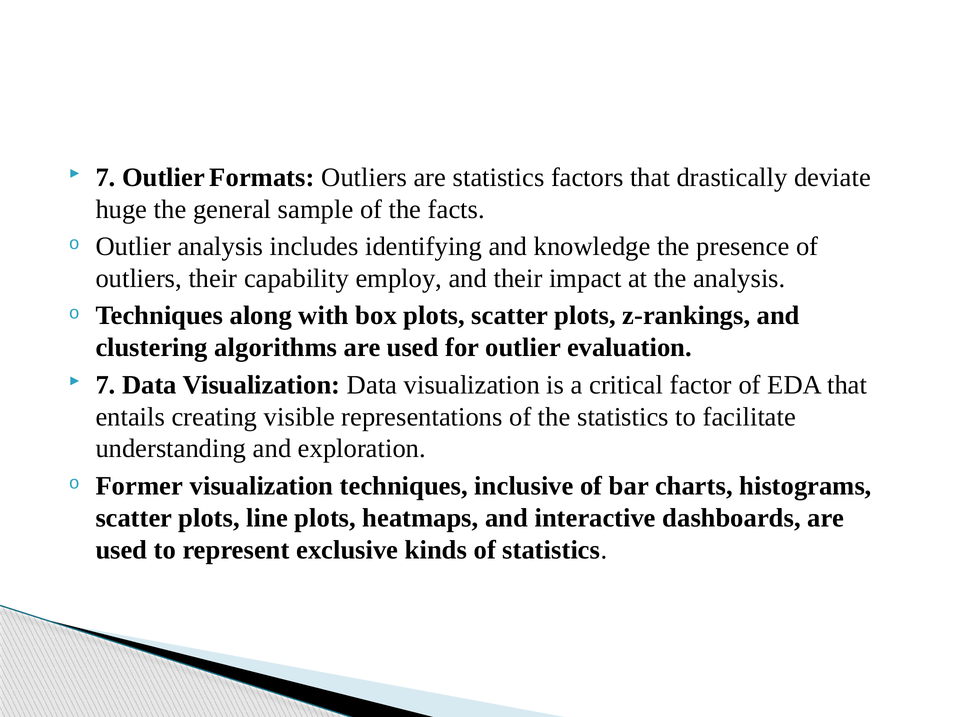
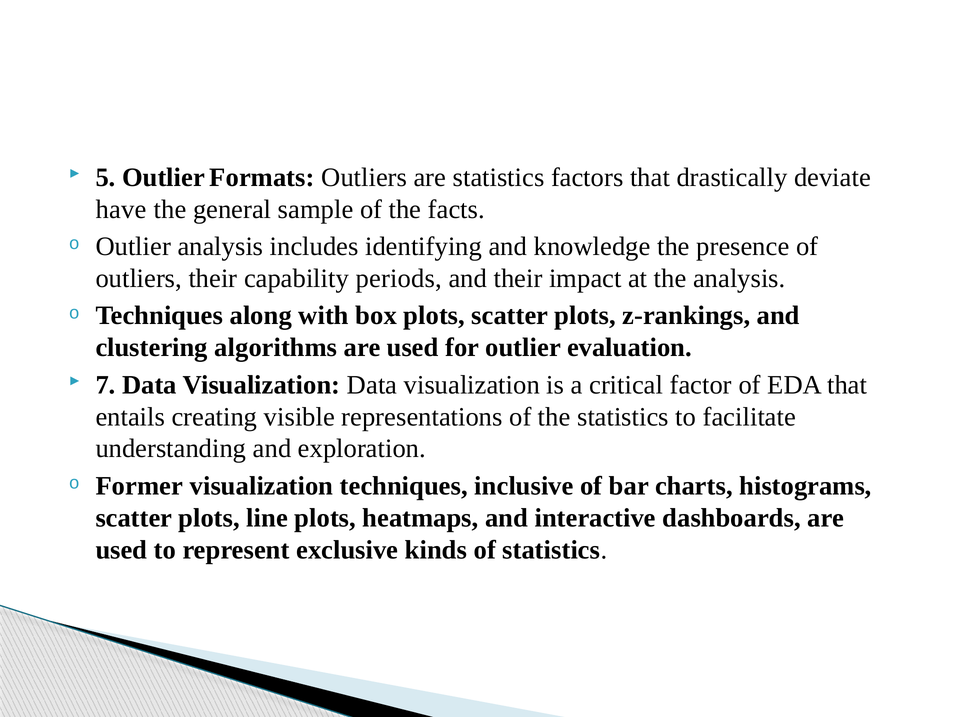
7 at (106, 178): 7 -> 5
huge: huge -> have
employ: employ -> periods
